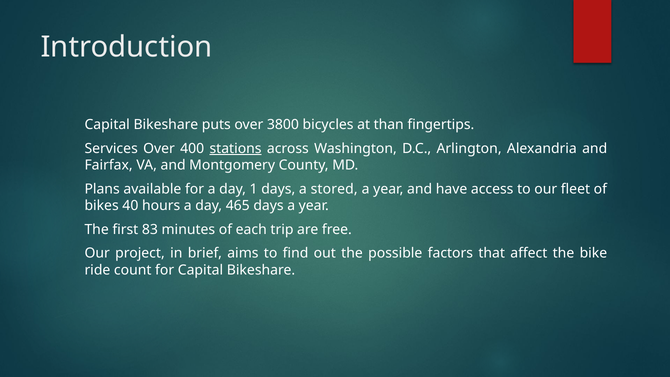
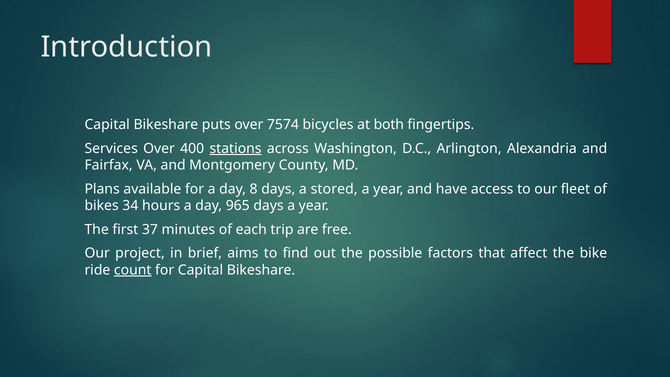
3800: 3800 -> 7574
than: than -> both
1: 1 -> 8
40: 40 -> 34
465: 465 -> 965
83: 83 -> 37
count underline: none -> present
